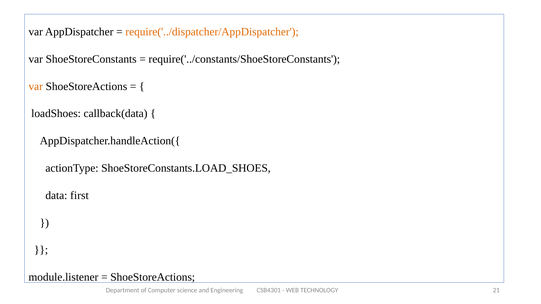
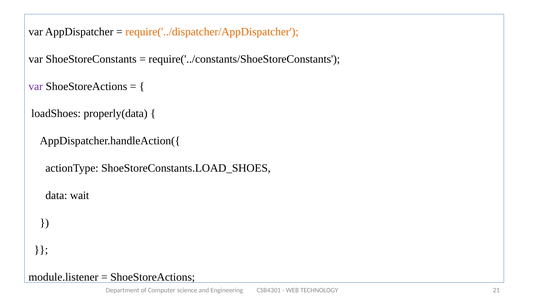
var at (36, 86) colour: orange -> purple
callback(data: callback(data -> properly(data
first: first -> wait
